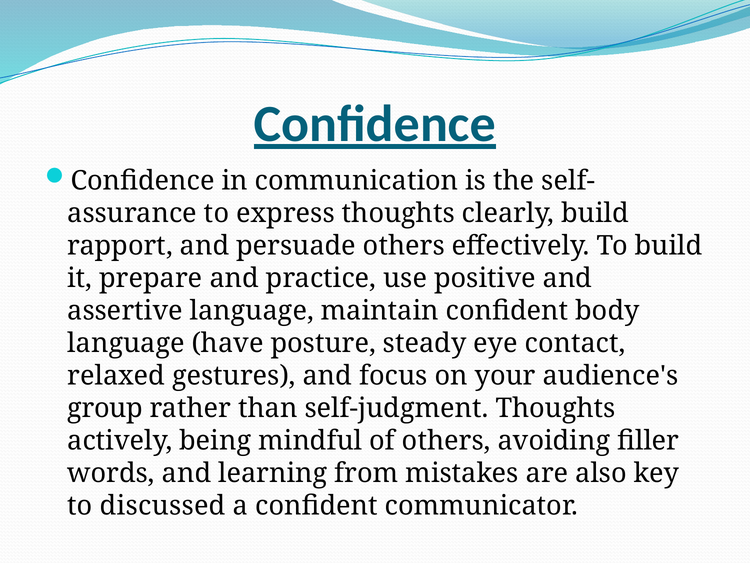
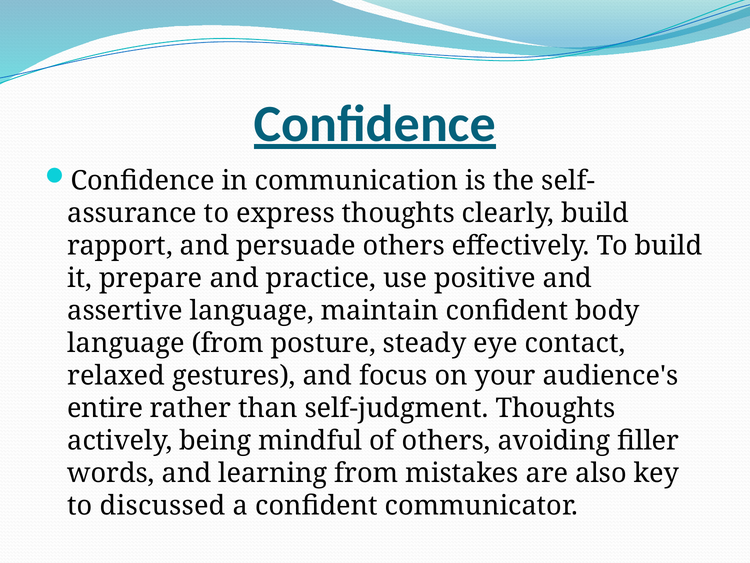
language have: have -> from
group: group -> entire
